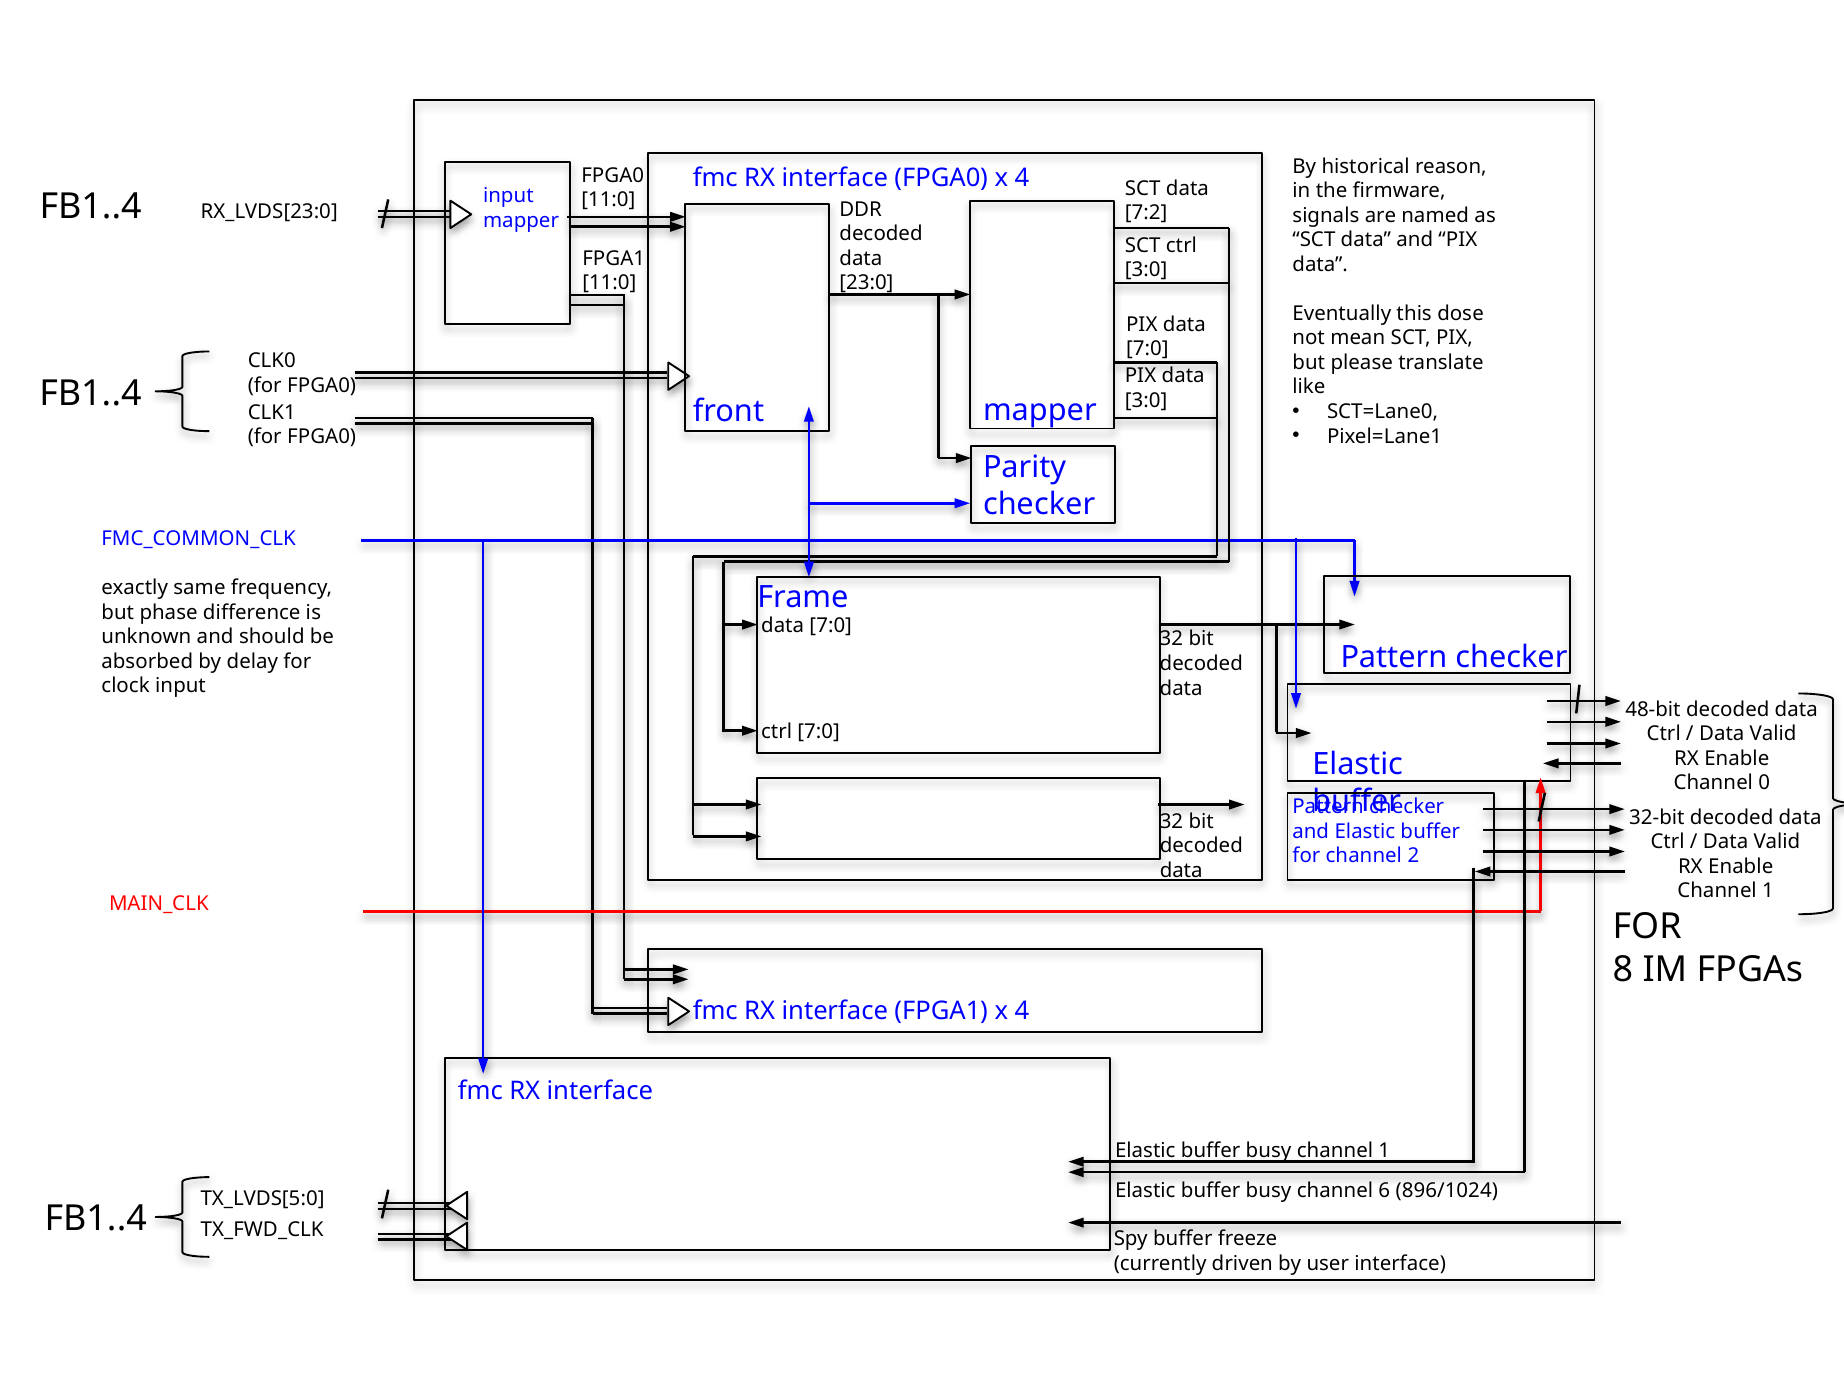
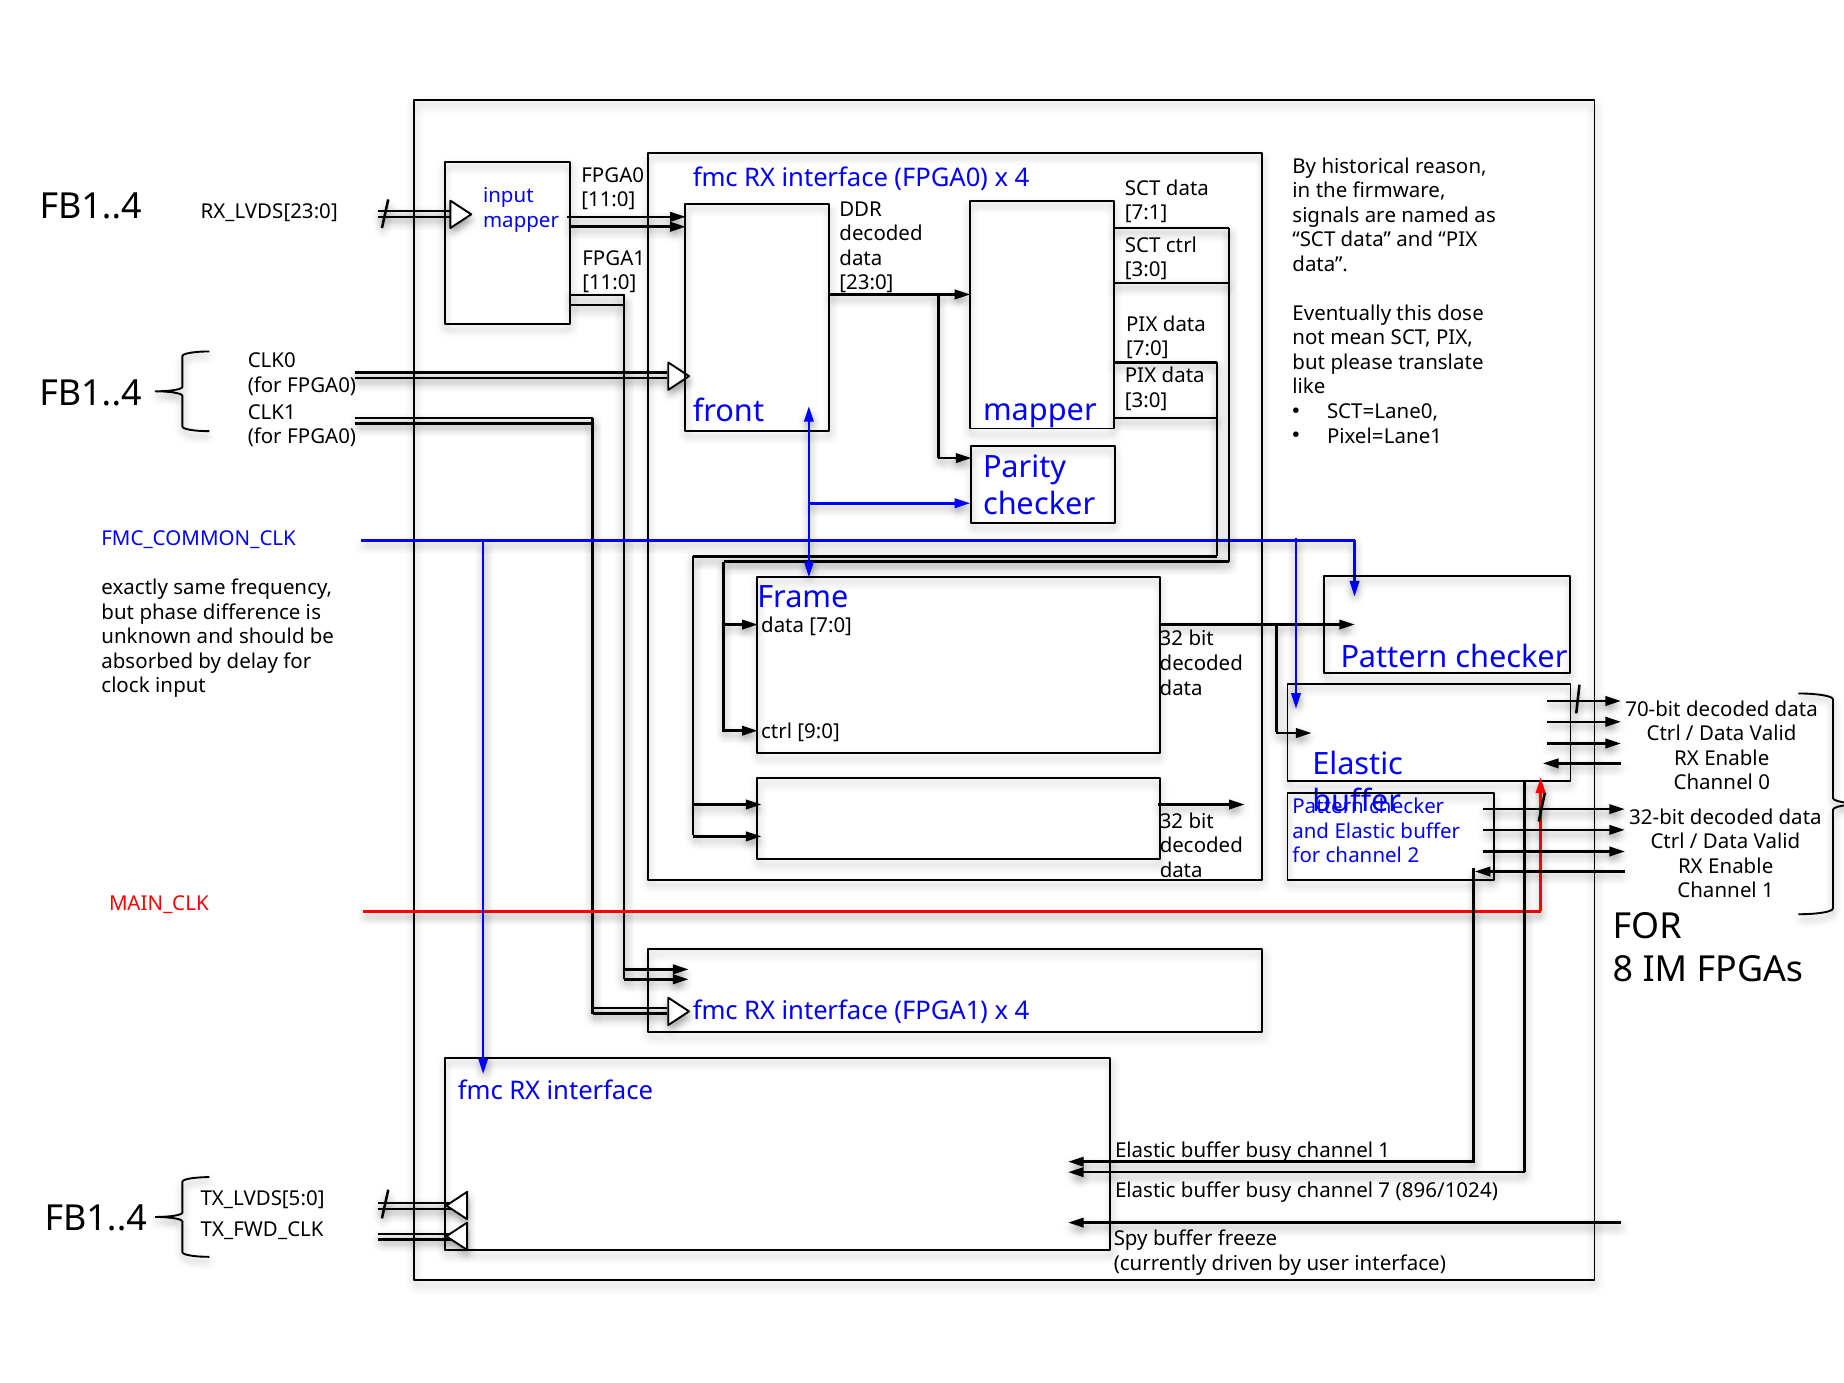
7:2: 7:2 -> 7:1
48-bit: 48-bit -> 70-bit
ctrl 7:0: 7:0 -> 9:0
6: 6 -> 7
